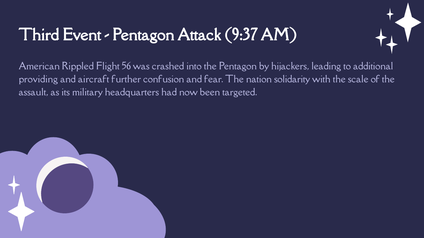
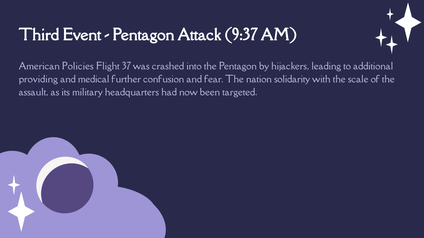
Rippled: Rippled -> Policies
56: 56 -> 37
aircraft: aircraft -> medical
